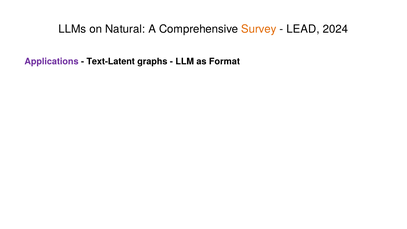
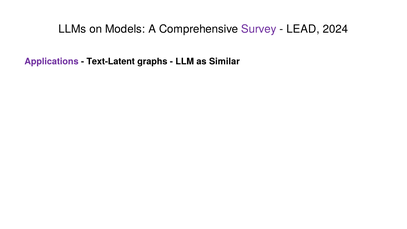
Natural: Natural -> Models
Survey colour: orange -> purple
Format: Format -> Similar
